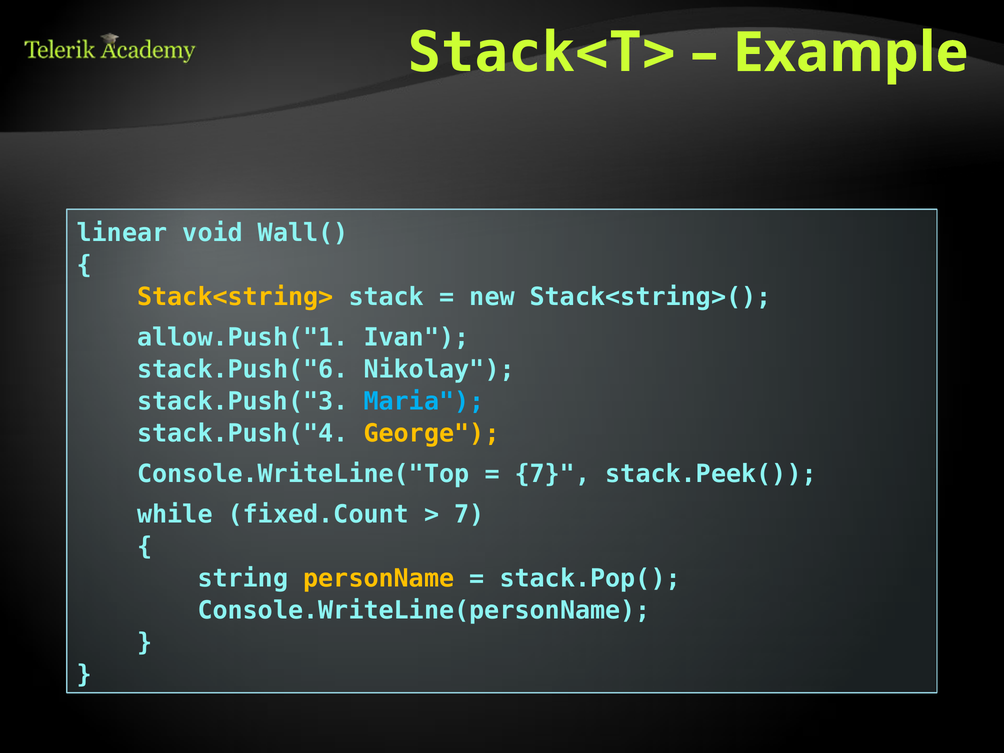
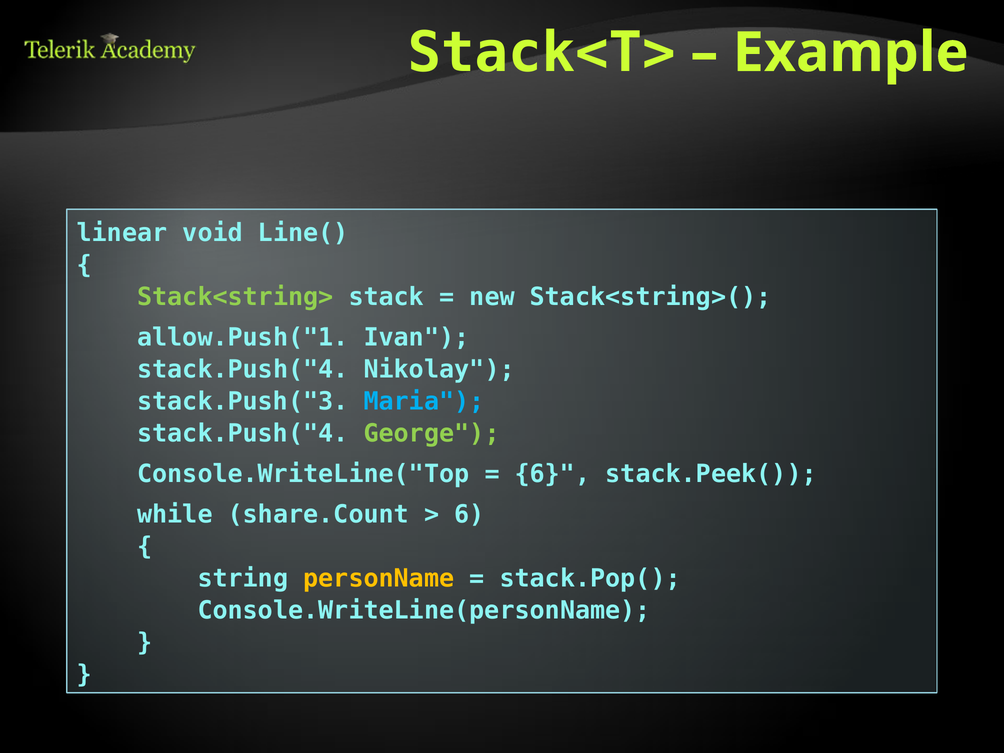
Wall(: Wall( -> Line(
Stack<string> colour: yellow -> light green
stack.Push("6 at (243, 369): stack.Push("6 -> stack.Push("4
George colour: yellow -> light green
7 at (552, 474): 7 -> 6
fixed.Count: fixed.Count -> share.Count
7 at (469, 514): 7 -> 6
